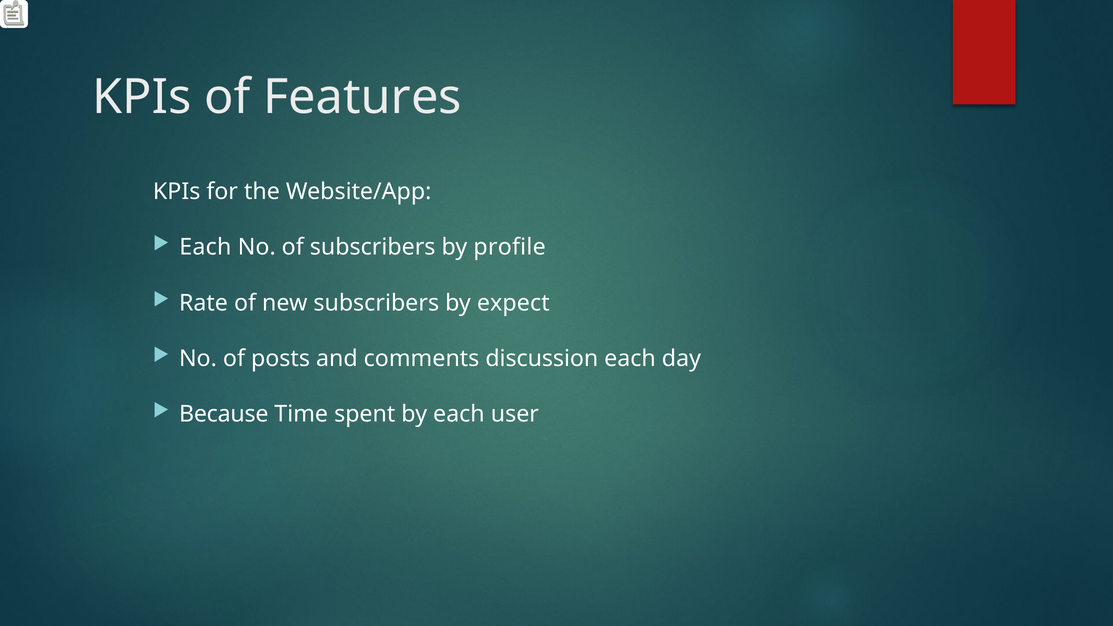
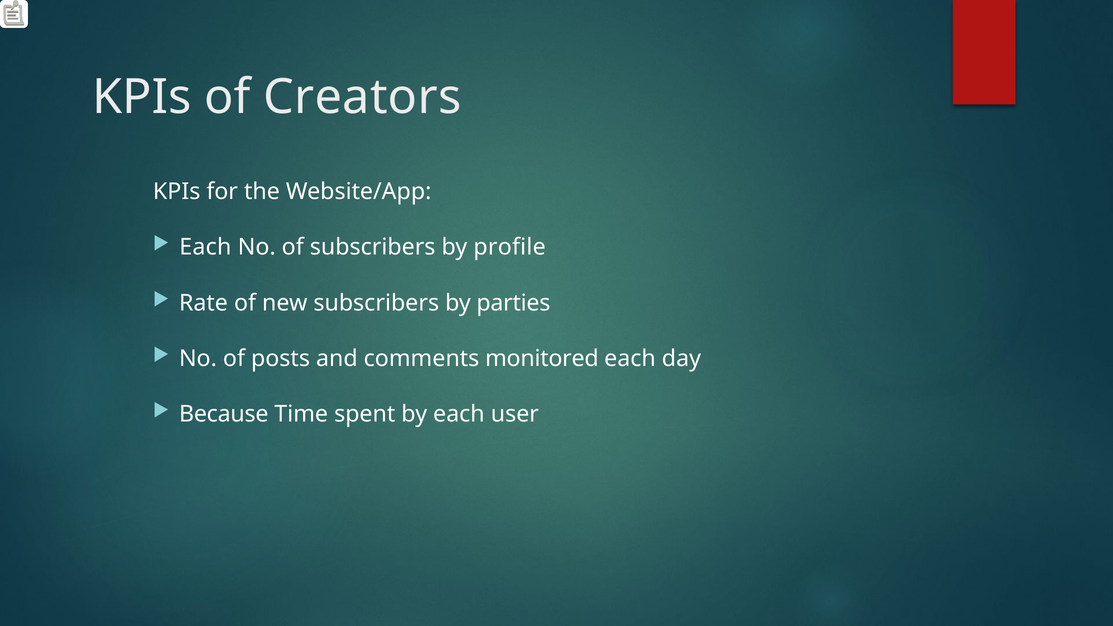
Features: Features -> Creators
expect: expect -> parties
discussion: discussion -> monitored
